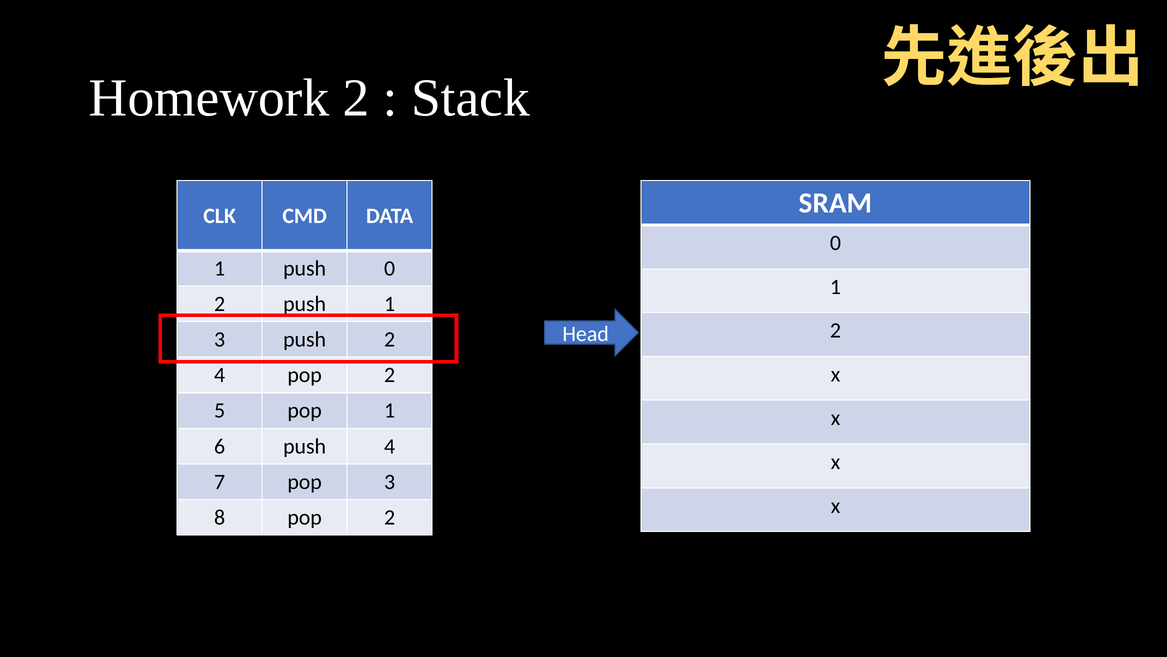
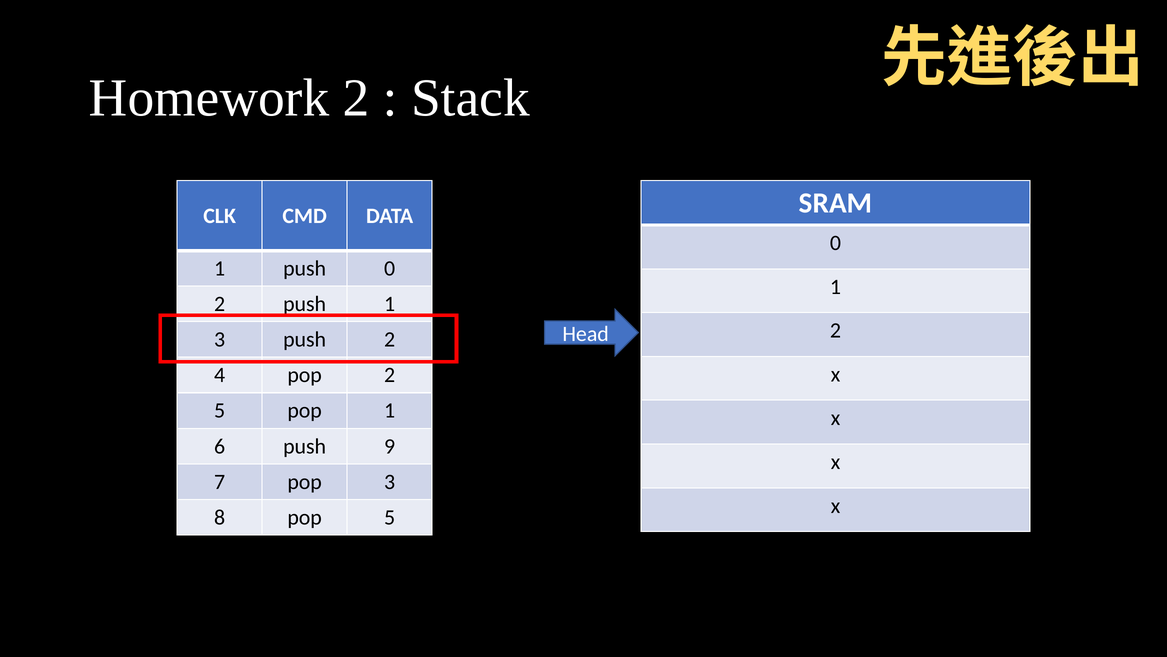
push 4: 4 -> 9
8 pop 2: 2 -> 5
